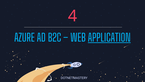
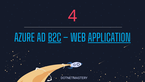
B2C underline: none -> present
